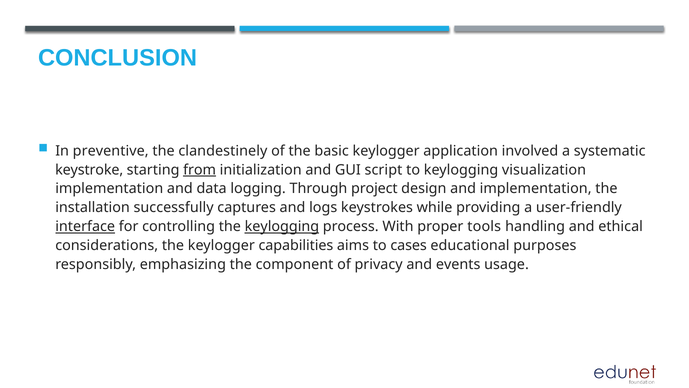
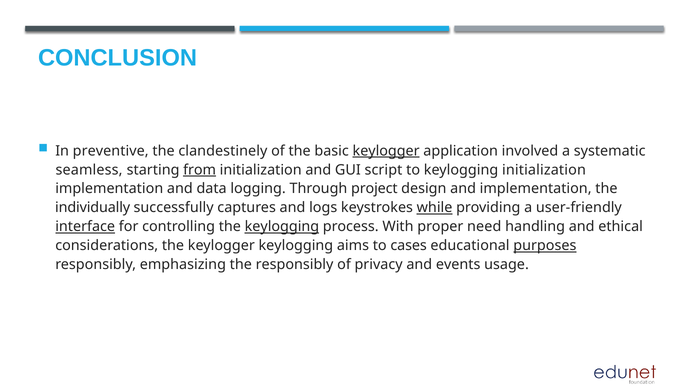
keylogger at (386, 151) underline: none -> present
keystroke: keystroke -> seamless
keylogging visualization: visualization -> initialization
installation: installation -> individually
while underline: none -> present
tools: tools -> need
keylogger capabilities: capabilities -> keylogging
purposes underline: none -> present
the component: component -> responsibly
